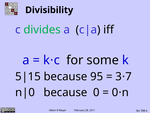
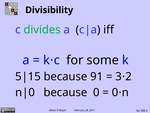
95: 95 -> 91
7: 7 -> 2
